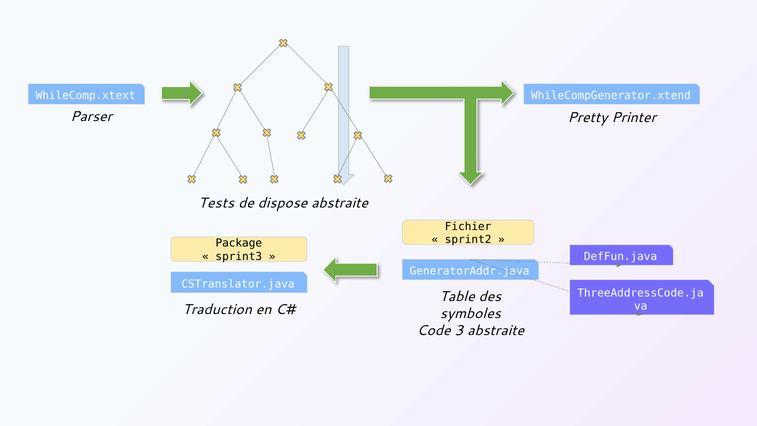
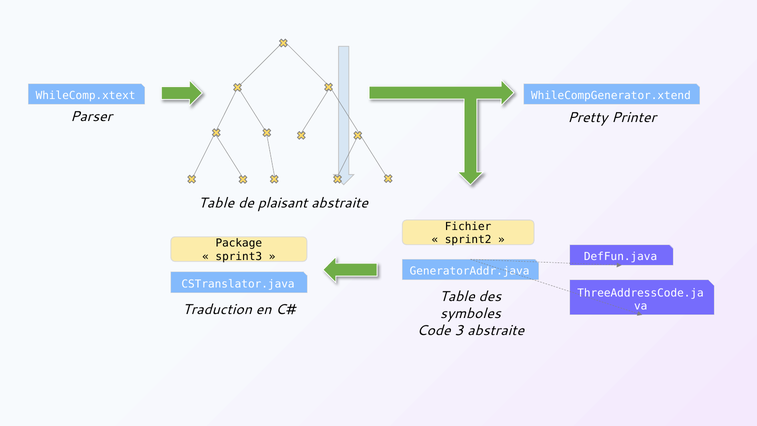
Tests at (216, 203): Tests -> Table
dispose: dispose -> plaisant
